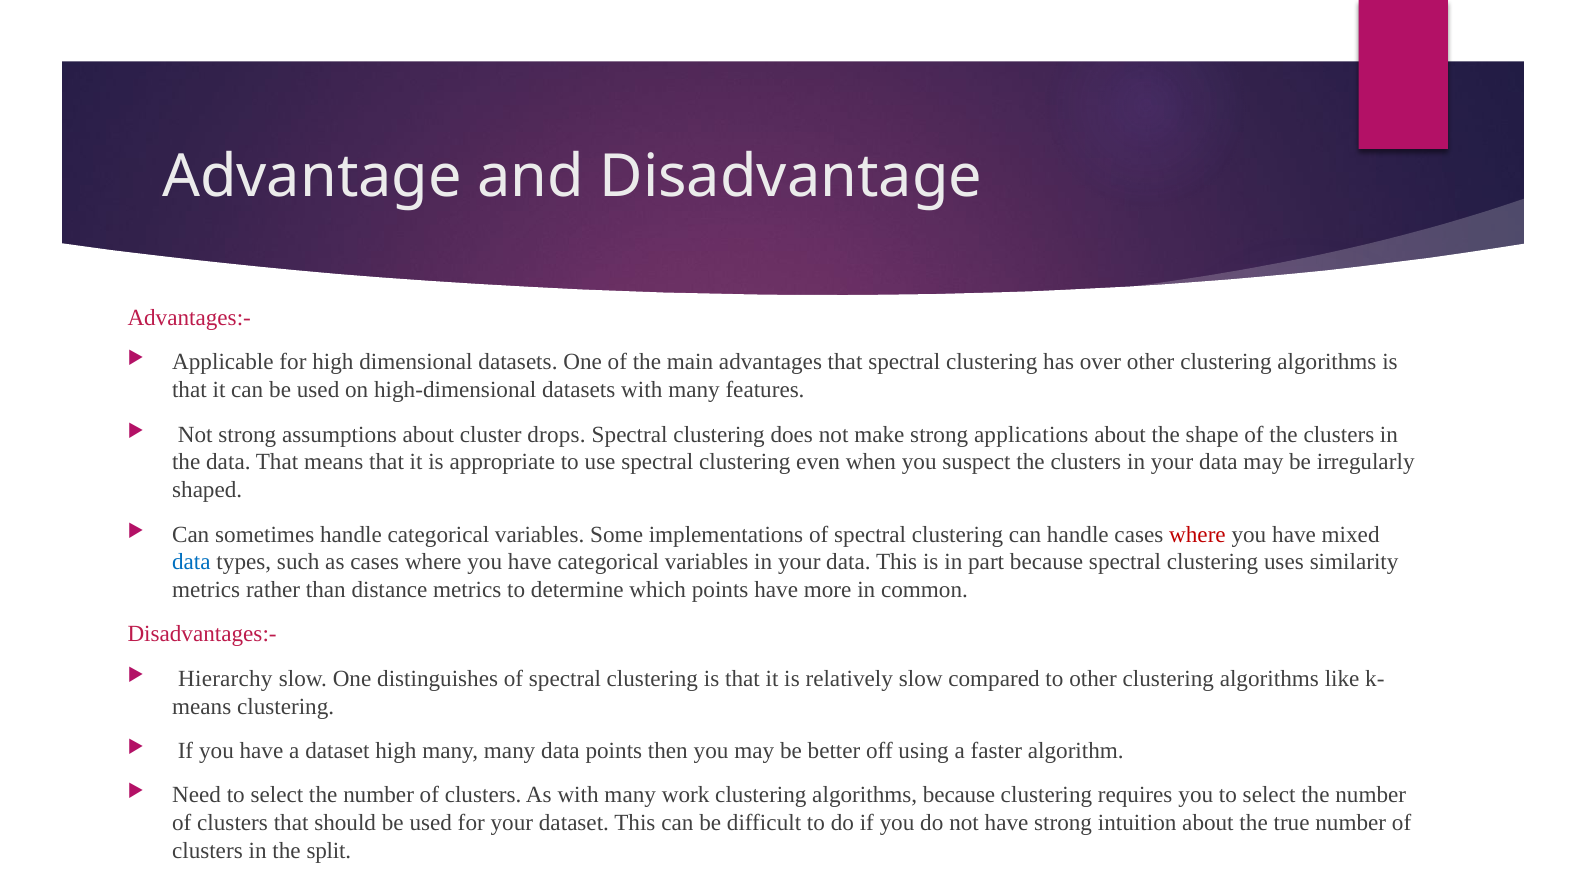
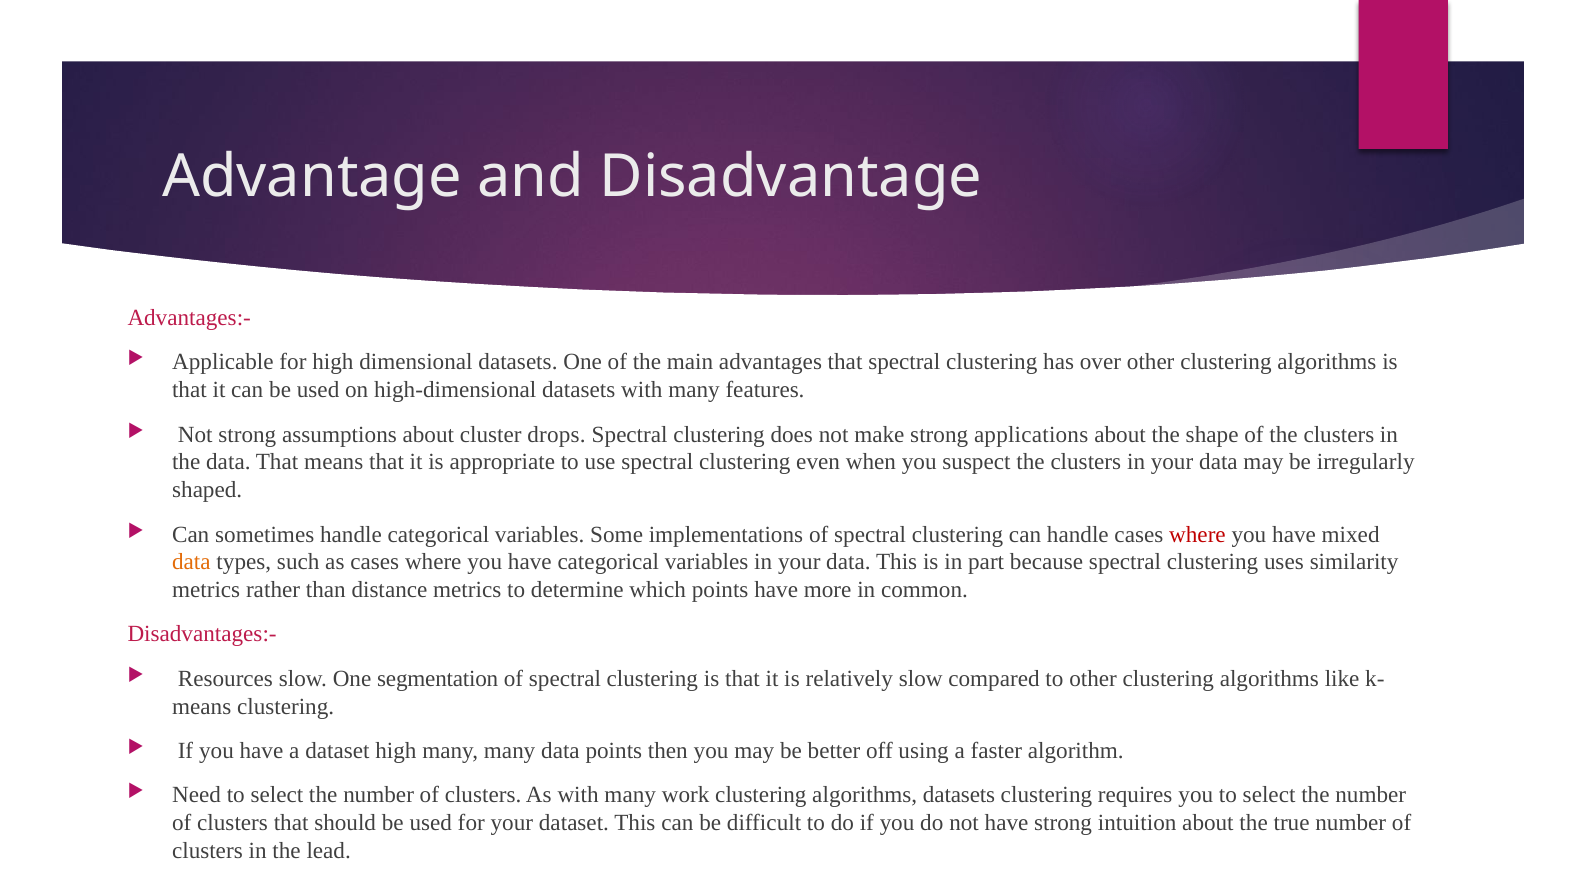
data at (191, 562) colour: blue -> orange
Hierarchy: Hierarchy -> Resources
distinguishes: distinguishes -> segmentation
algorithms because: because -> datasets
split: split -> lead
